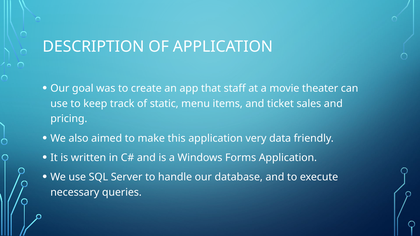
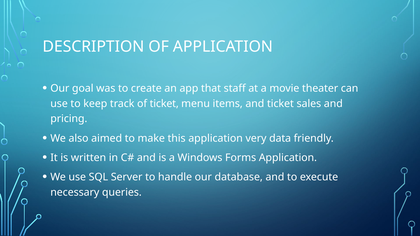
of static: static -> ticket
